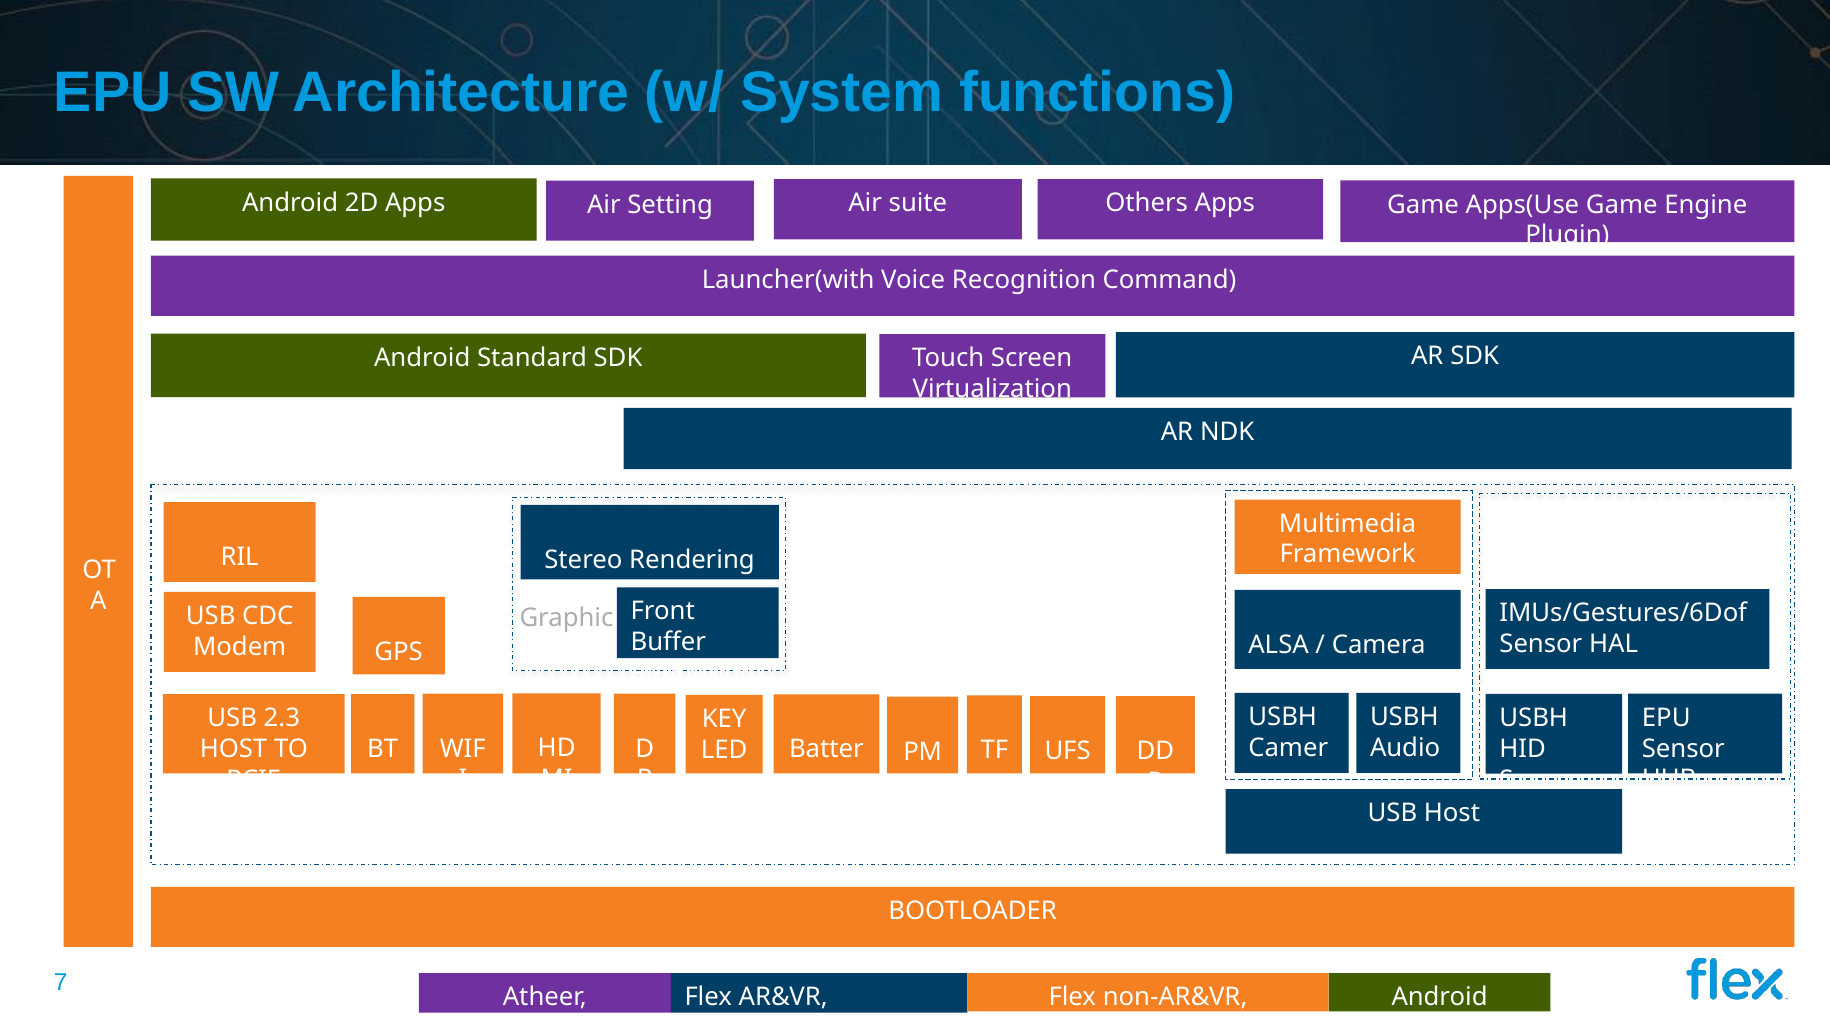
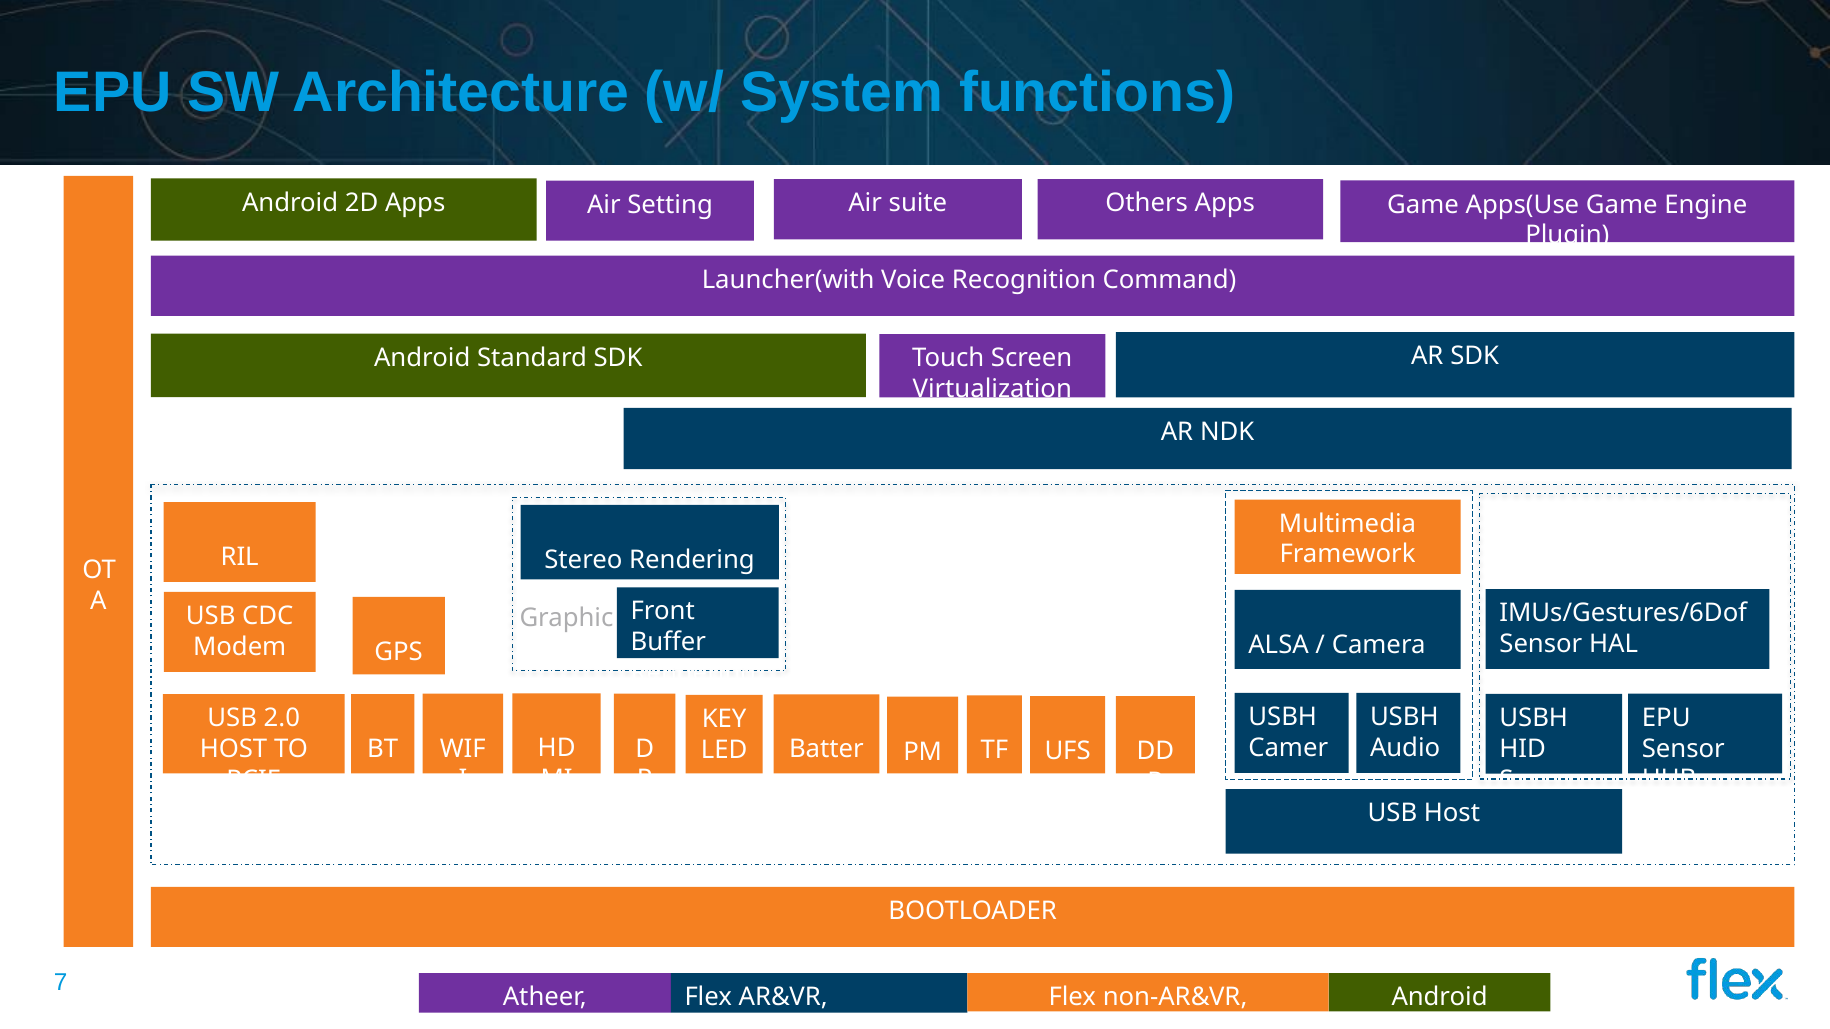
2.3: 2.3 -> 2.0
